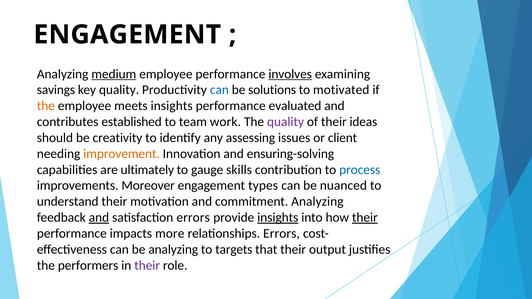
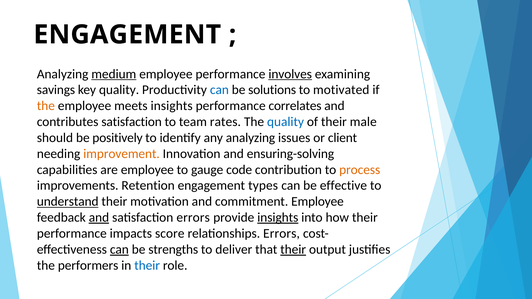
evaluated: evaluated -> correlates
contributes established: established -> satisfaction
work: work -> rates
quality at (286, 122) colour: purple -> blue
ideas: ideas -> male
creativity: creativity -> positively
any assessing: assessing -> analyzing
are ultimately: ultimately -> employee
skills: skills -> code
process colour: blue -> orange
Moreover: Moreover -> Retention
nuanced: nuanced -> effective
understand underline: none -> present
commitment Analyzing: Analyzing -> Employee
their at (365, 218) underline: present -> none
more: more -> score
can at (119, 250) underline: none -> present
be analyzing: analyzing -> strengths
targets: targets -> deliver
their at (293, 250) underline: none -> present
their at (147, 266) colour: purple -> blue
